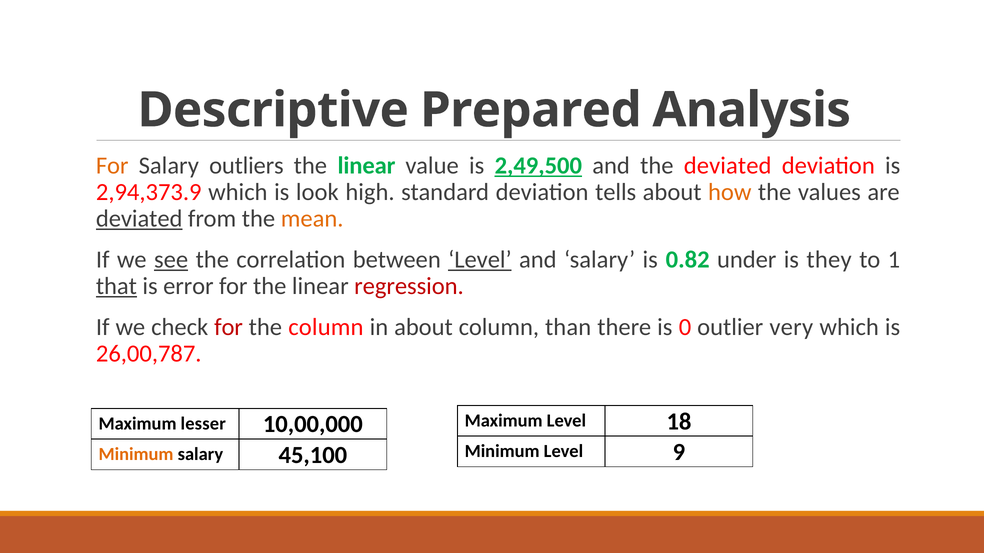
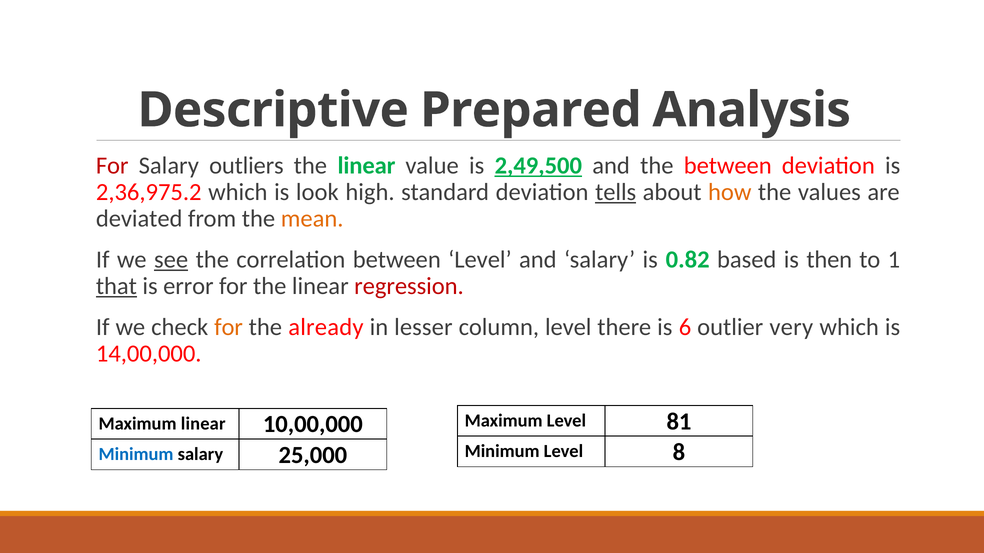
For at (112, 166) colour: orange -> red
the deviated: deviated -> between
2,94,373.9: 2,94,373.9 -> 2,36,975.2
tells underline: none -> present
deviated at (139, 219) underline: present -> none
Level at (480, 260) underline: present -> none
under: under -> based
they: they -> then
for at (229, 327) colour: red -> orange
the column: column -> already
in about: about -> lesser
column than: than -> level
0: 0 -> 6
26,00,787: 26,00,787 -> 14,00,000
18: 18 -> 81
Maximum lesser: lesser -> linear
9: 9 -> 8
Minimum at (136, 455) colour: orange -> blue
45,100: 45,100 -> 25,000
